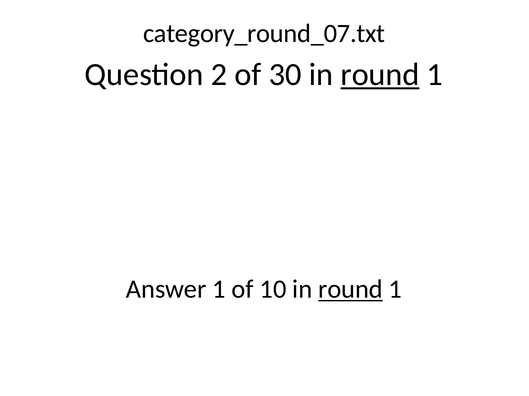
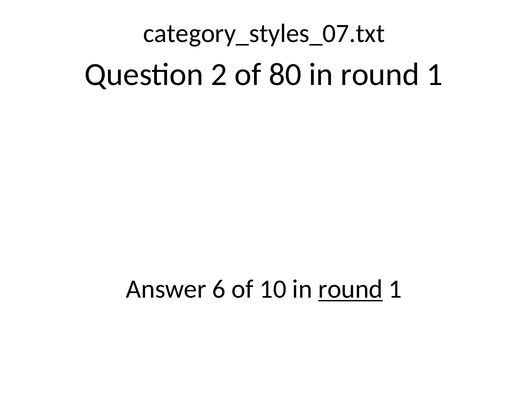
category_round_07.txt: category_round_07.txt -> category_styles_07.txt
30: 30 -> 80
round at (380, 75) underline: present -> none
Answer 1: 1 -> 6
